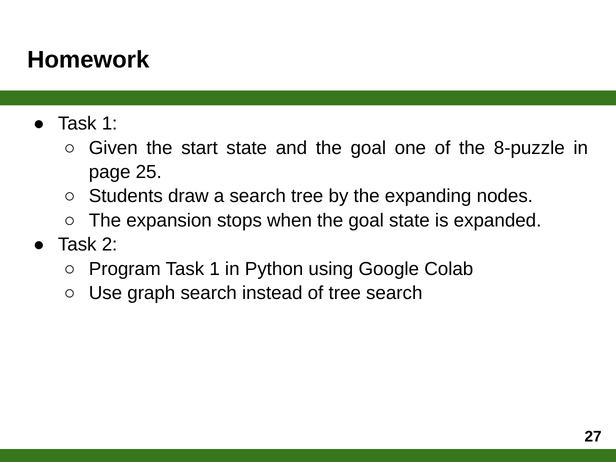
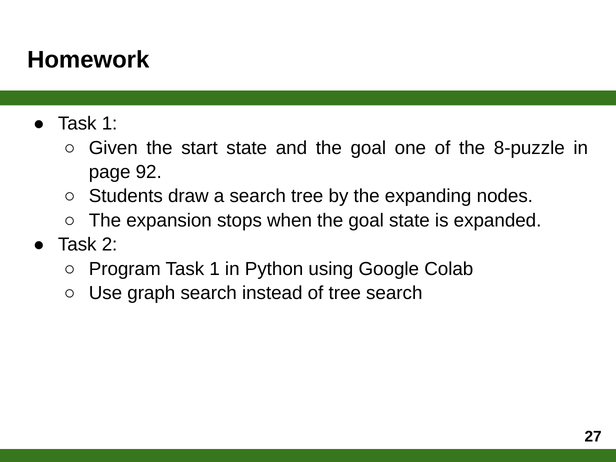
25: 25 -> 92
